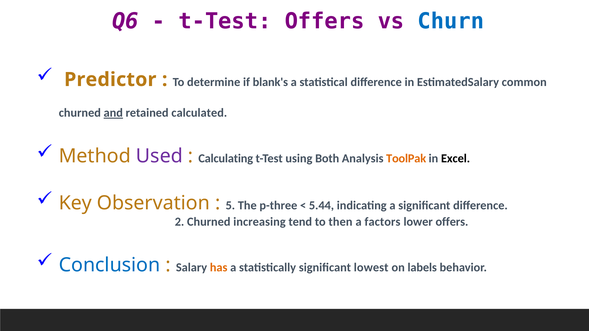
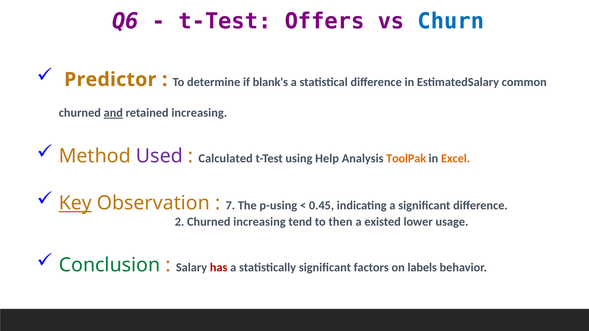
retained calculated: calculated -> increasing
Calculating: Calculating -> Calculated
Both: Both -> Help
Excel colour: black -> orange
Key underline: none -> present
5: 5 -> 7
p-three: p-three -> p-using
5.44: 5.44 -> 0.45
factors: factors -> existed
lower offers: offers -> usage
Conclusion colour: blue -> green
has colour: orange -> red
lowest: lowest -> factors
